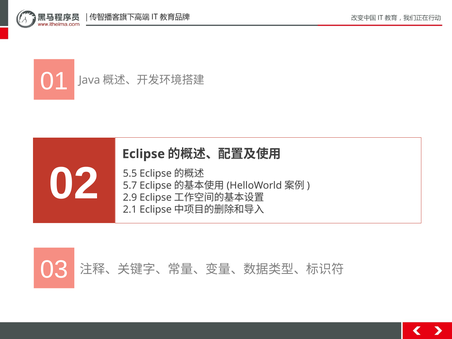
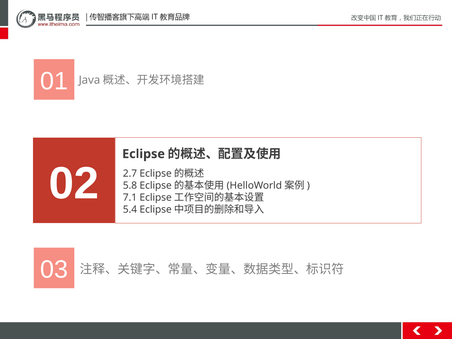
5.5: 5.5 -> 2.7
5.7: 5.7 -> 5.8
2.9: 2.9 -> 7.1
2.1: 2.1 -> 5.4
